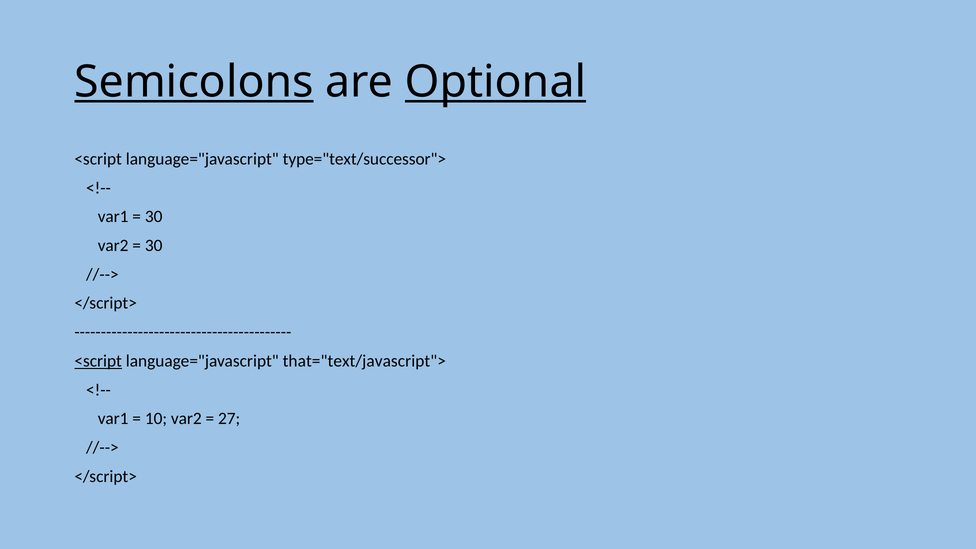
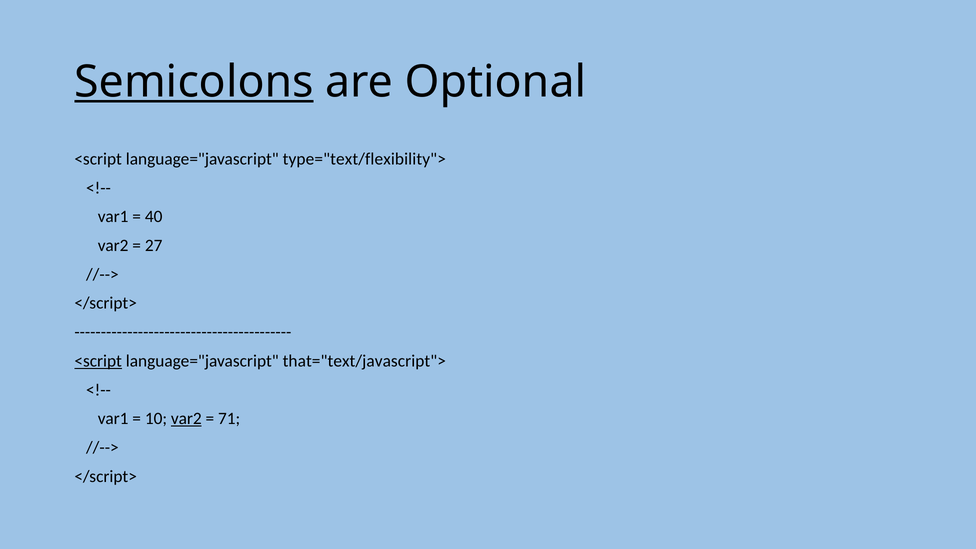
Optional underline: present -> none
type="text/successor">: type="text/successor"> -> type="text/flexibility">
30 at (154, 217): 30 -> 40
30 at (154, 246): 30 -> 27
var2 at (186, 419) underline: none -> present
27: 27 -> 71
